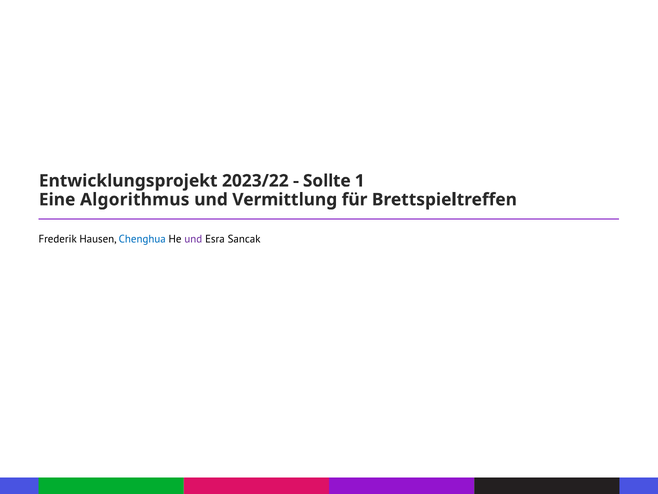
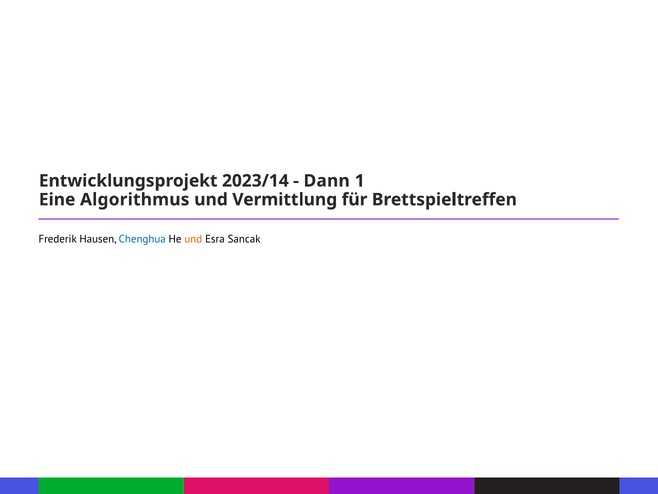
2023/22: 2023/22 -> 2023/14
Sollte: Sollte -> Dann
und at (193, 239) colour: purple -> orange
